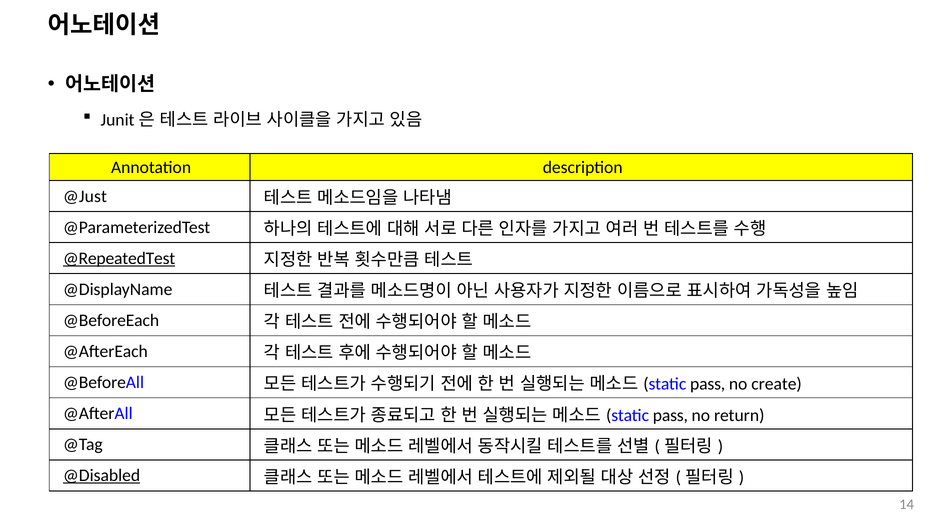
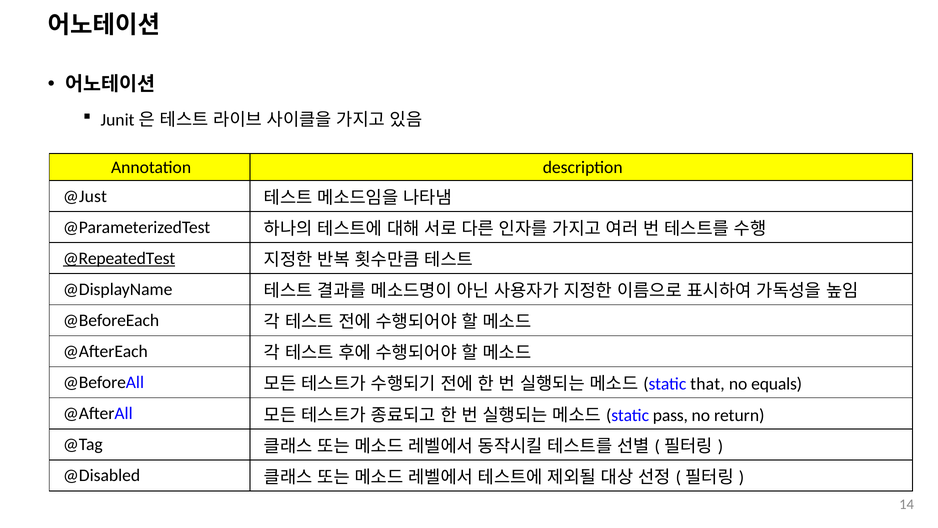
pass at (708, 384): pass -> that
create: create -> equals
@Disabled underline: present -> none
